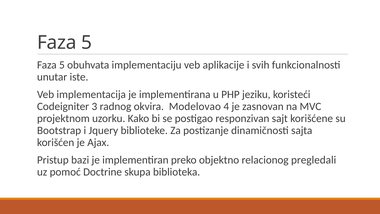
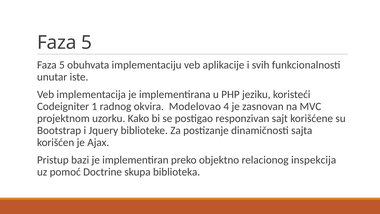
3: 3 -> 1
pregledali: pregledali -> inspekcija
